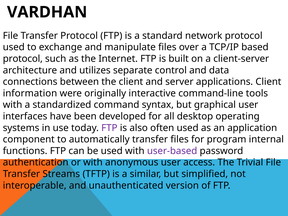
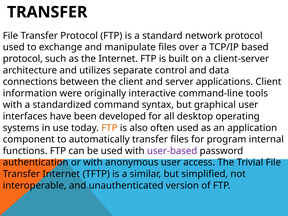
VARDHAN at (47, 12): VARDHAN -> TRANSFER
FTP at (109, 128) colour: purple -> orange
Transfer Streams: Streams -> Internet
